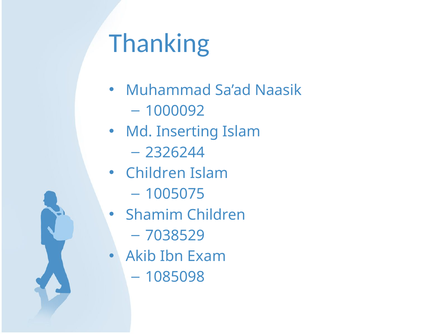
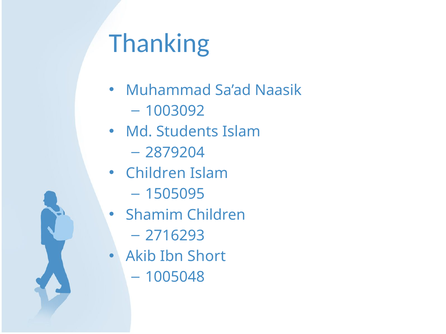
1000092: 1000092 -> 1003092
Inserting: Inserting -> Students
2326244: 2326244 -> 2879204
1005075: 1005075 -> 1505095
7038529: 7038529 -> 2716293
Exam: Exam -> Short
1085098: 1085098 -> 1005048
